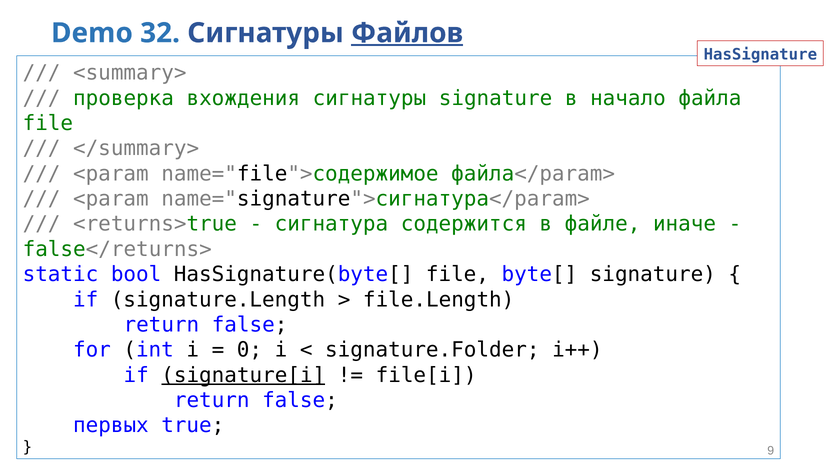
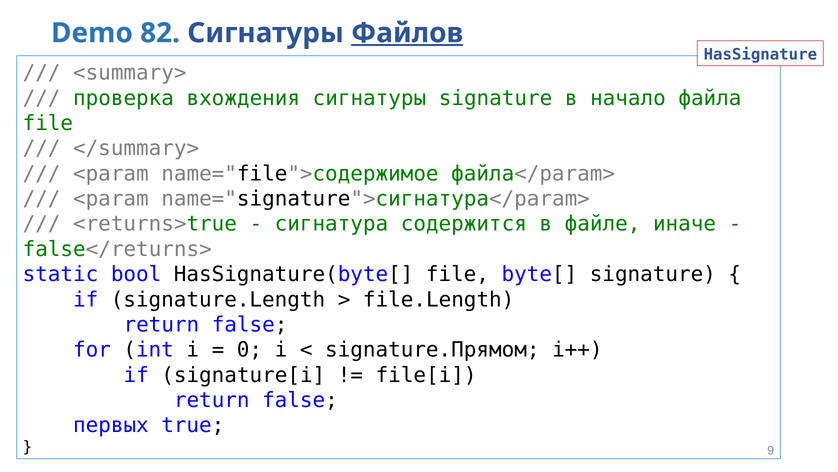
32: 32 -> 82
signature.Folder: signature.Folder -> signature.Прямом
signature[i underline: present -> none
